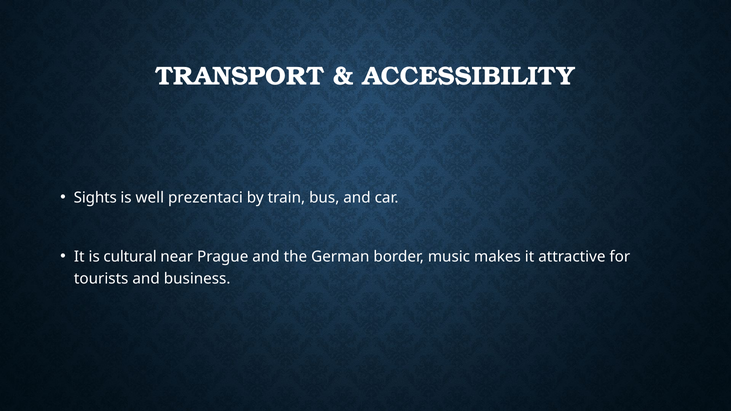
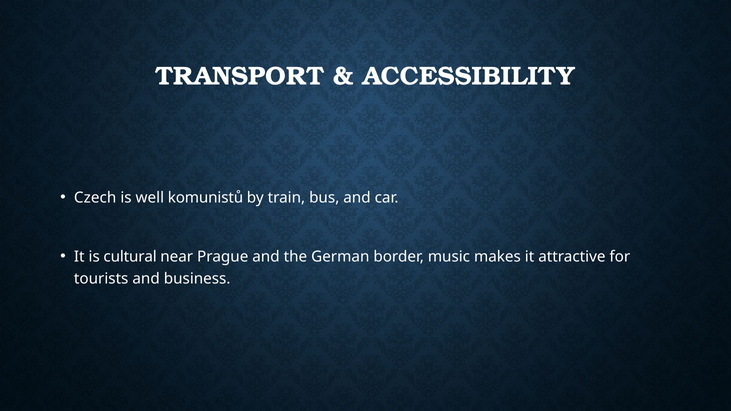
Sights: Sights -> Czech
prezentaci: prezentaci -> komunistů
